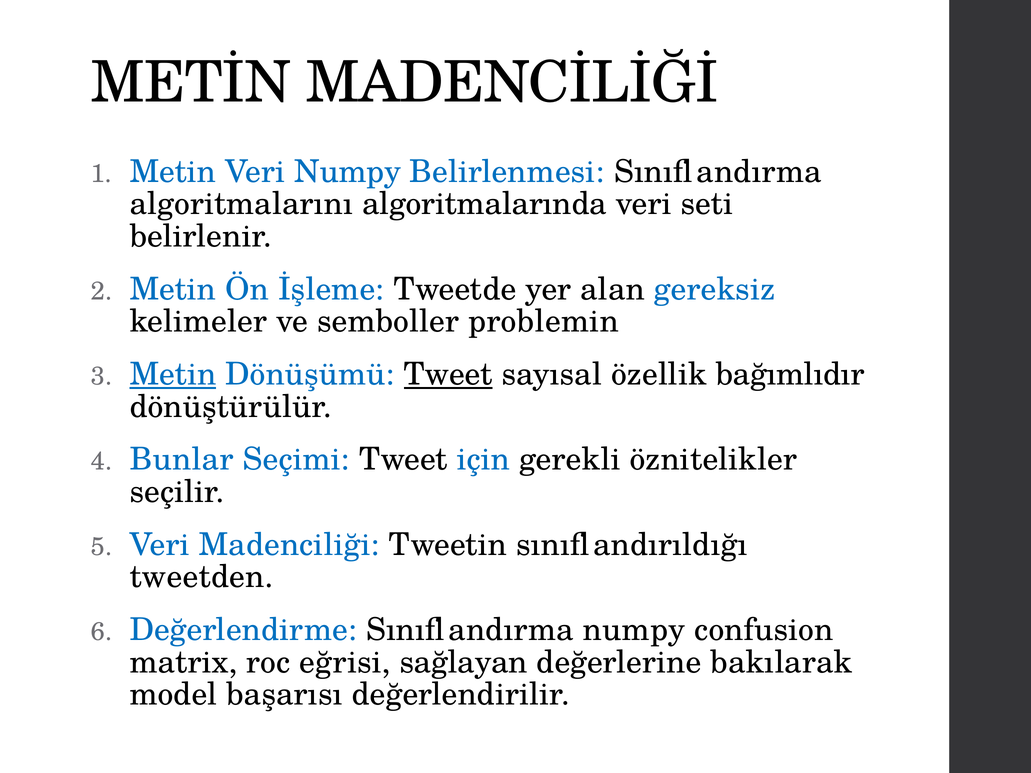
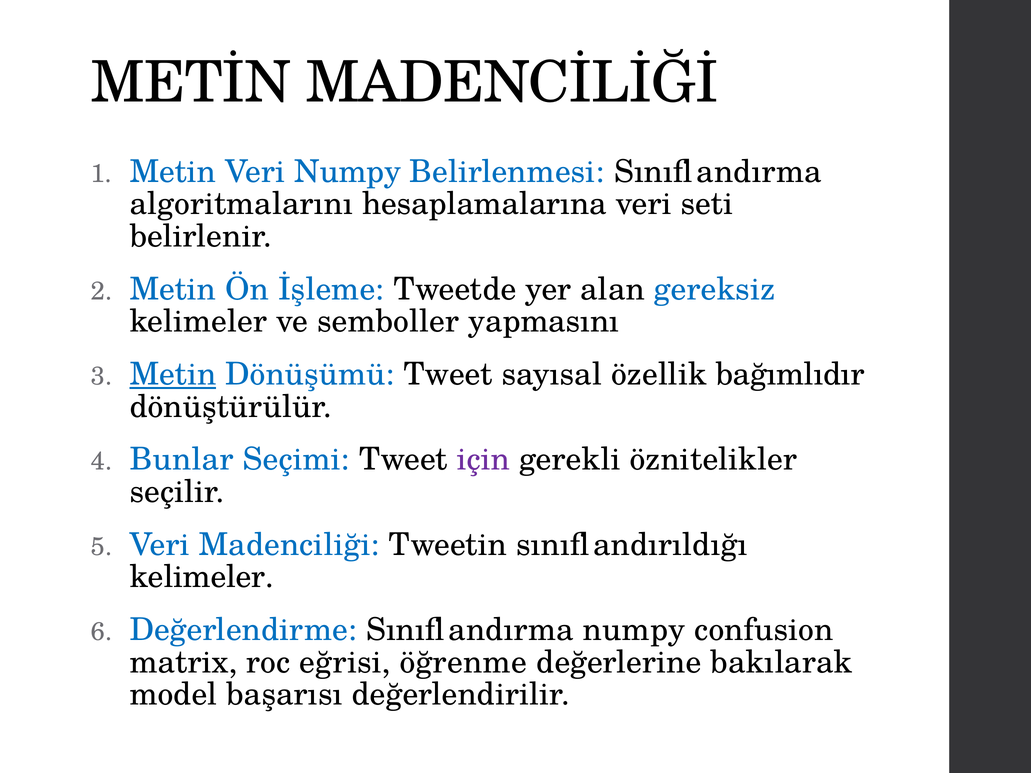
algoritmalarında: algoritmalarında -> hesaplamalarına
problemin: problemin -> yapmasını
Tweet at (448, 374) underline: present -> none
için colour: blue -> purple
tweetden at (202, 577): tweetden -> kelimeler
sağlayan: sağlayan -> öğrenme
